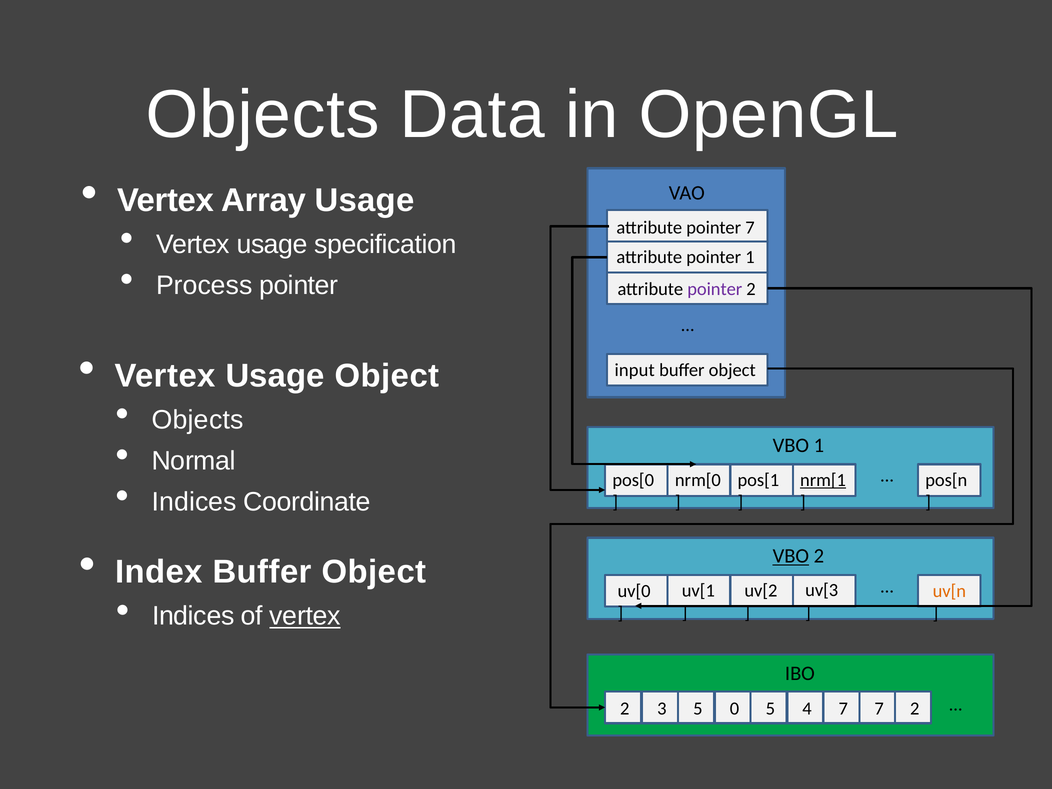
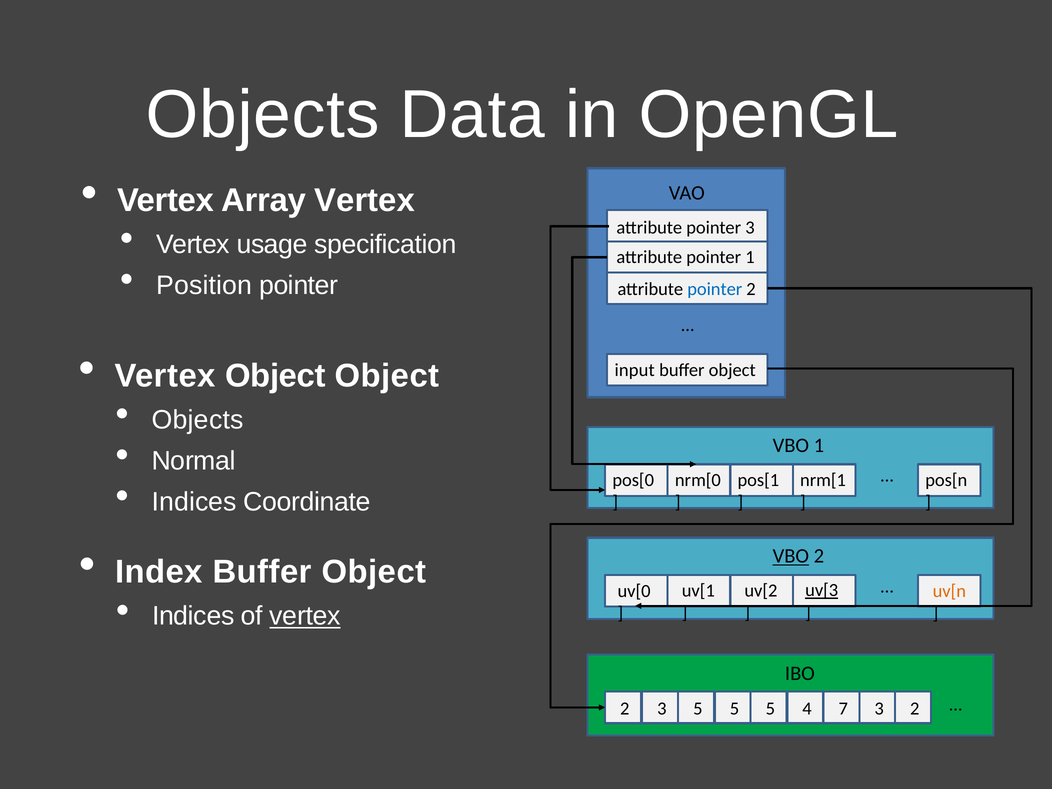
Array Usage: Usage -> Vertex
pointer 7: 7 -> 3
Process: Process -> Position
pointer at (715, 289) colour: purple -> blue
Usage at (275, 376): Usage -> Object
nrm[1 underline: present -> none
uv[3 underline: none -> present
3 5 0: 0 -> 5
7 7: 7 -> 3
